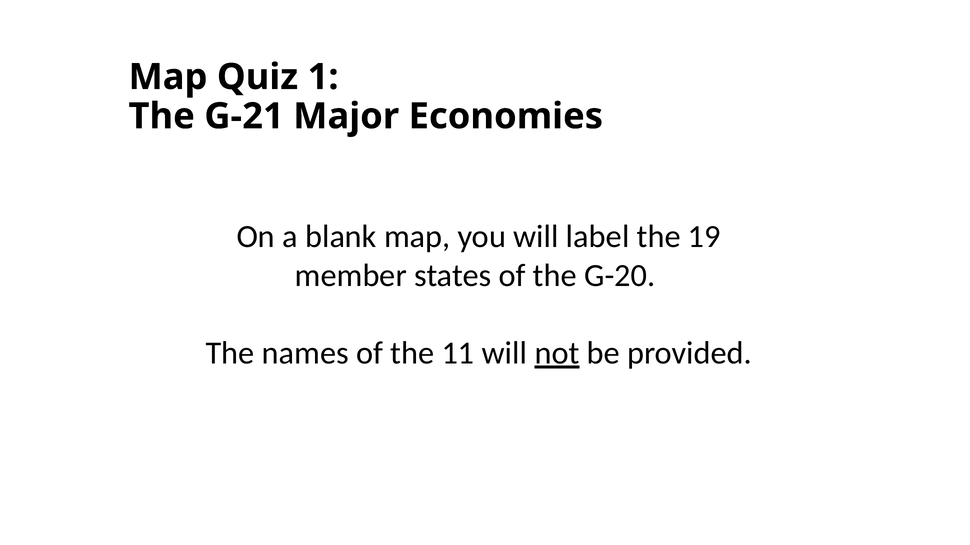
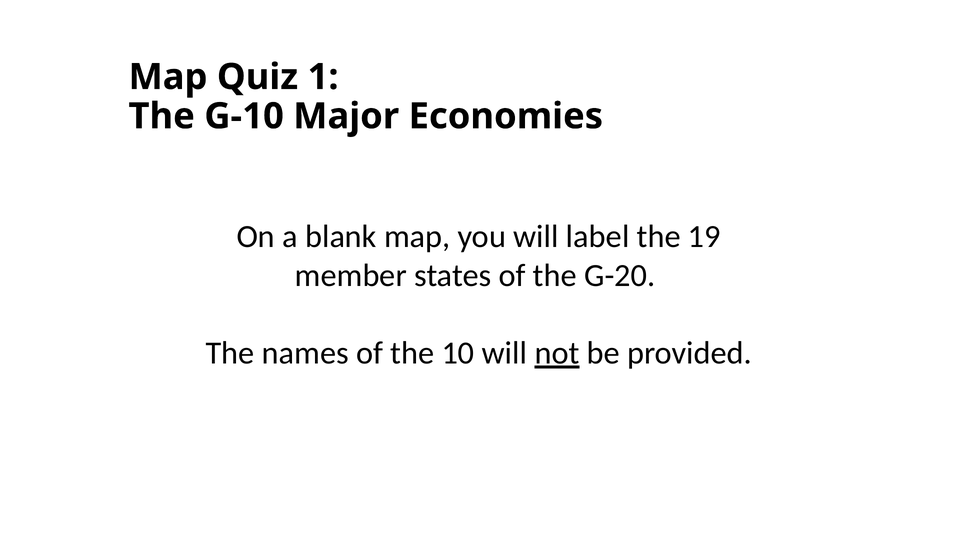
G-21: G-21 -> G-10
11: 11 -> 10
